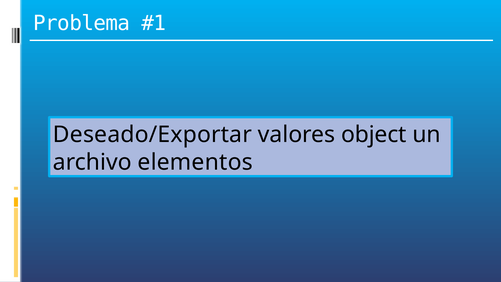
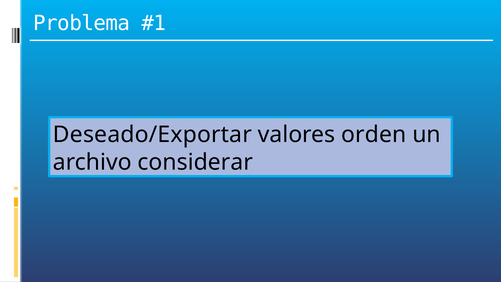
object: object -> orden
elementos: elementos -> considerar
